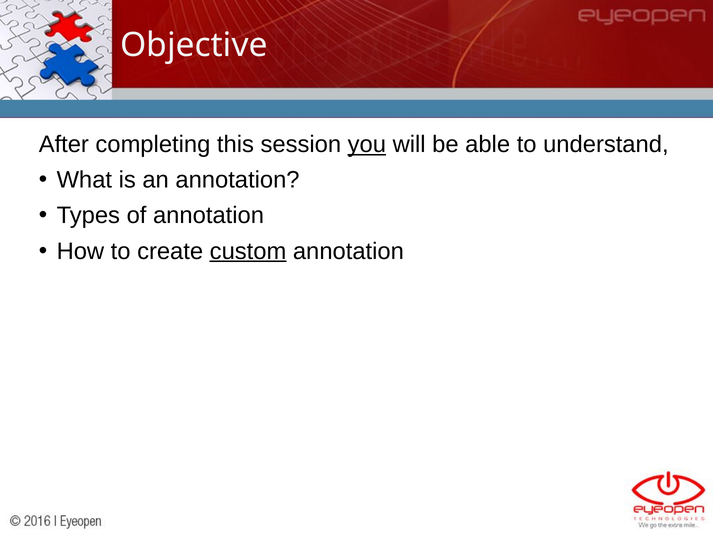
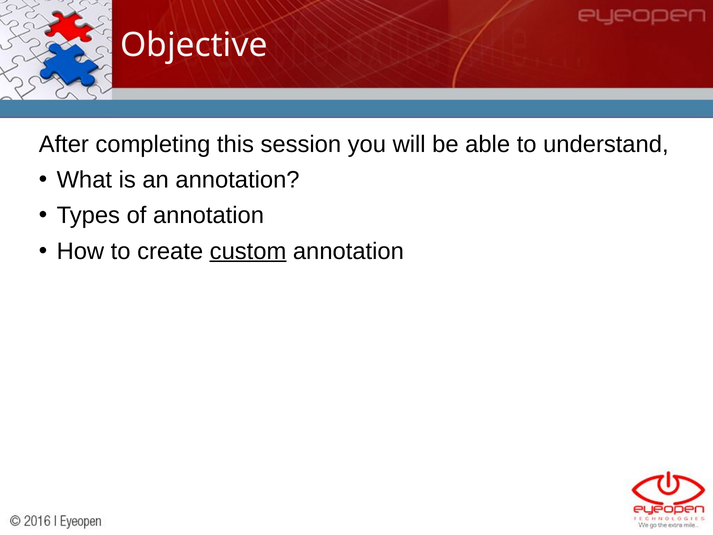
you underline: present -> none
